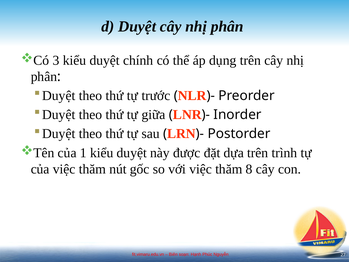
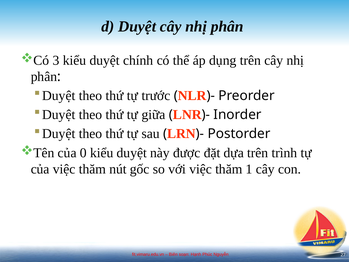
1: 1 -> 0
8: 8 -> 1
